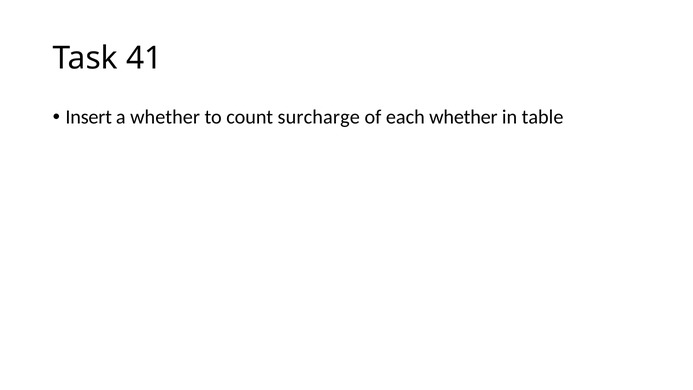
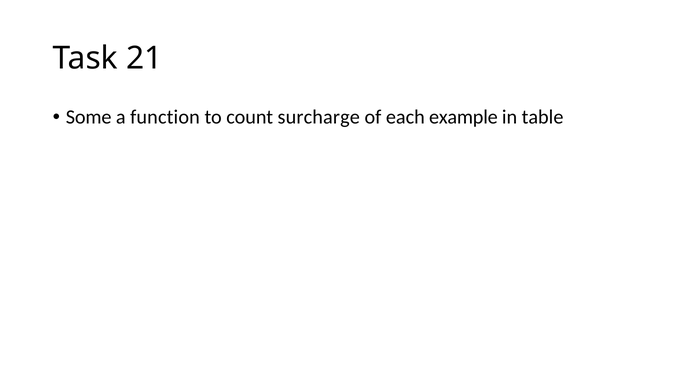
41: 41 -> 21
Insert: Insert -> Some
a whether: whether -> function
each whether: whether -> example
